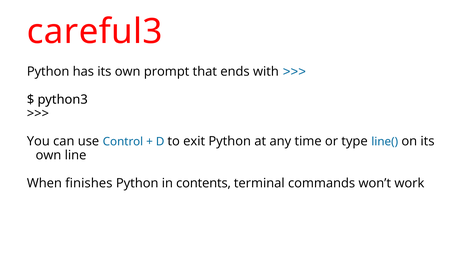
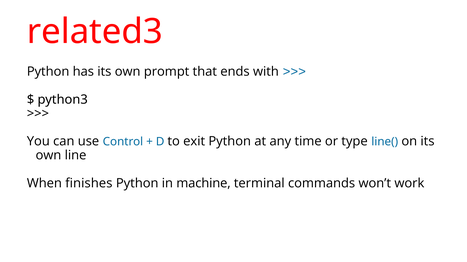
careful3: careful3 -> related3
contents: contents -> machine
